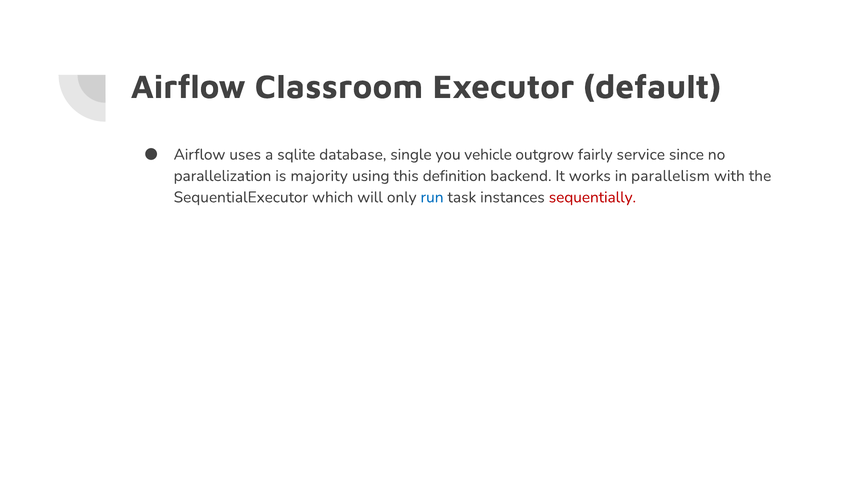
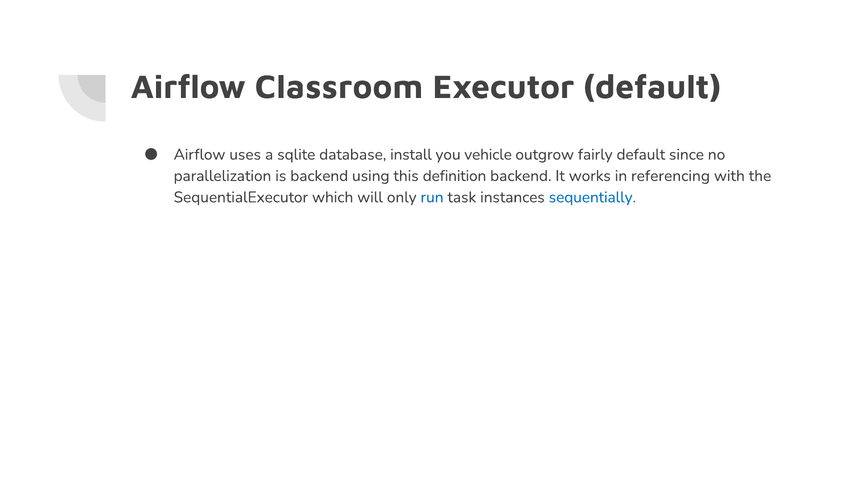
single: single -> install
fairly service: service -> default
is majority: majority -> backend
parallelism: parallelism -> referencing
sequentially colour: red -> blue
